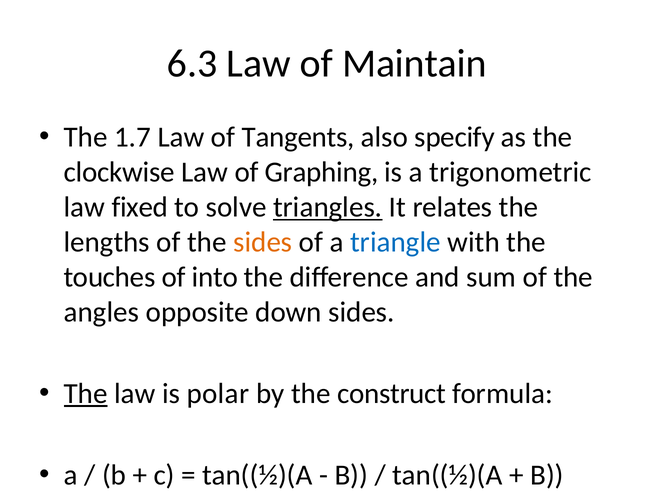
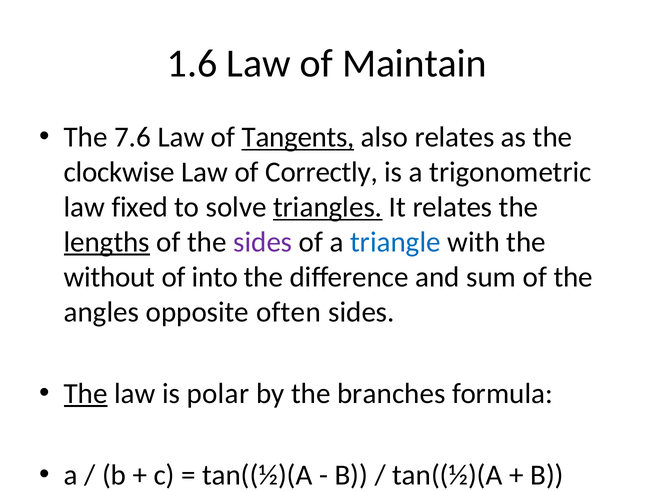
6.3: 6.3 -> 1.6
1.7: 1.7 -> 7.6
Tangents at (298, 137) underline: none -> present
also specify: specify -> relates
Graphing: Graphing -> Correctly
lengths at (107, 242) underline: none -> present
sides at (263, 242) colour: orange -> purple
touches: touches -> without
down: down -> often
construct: construct -> branches
